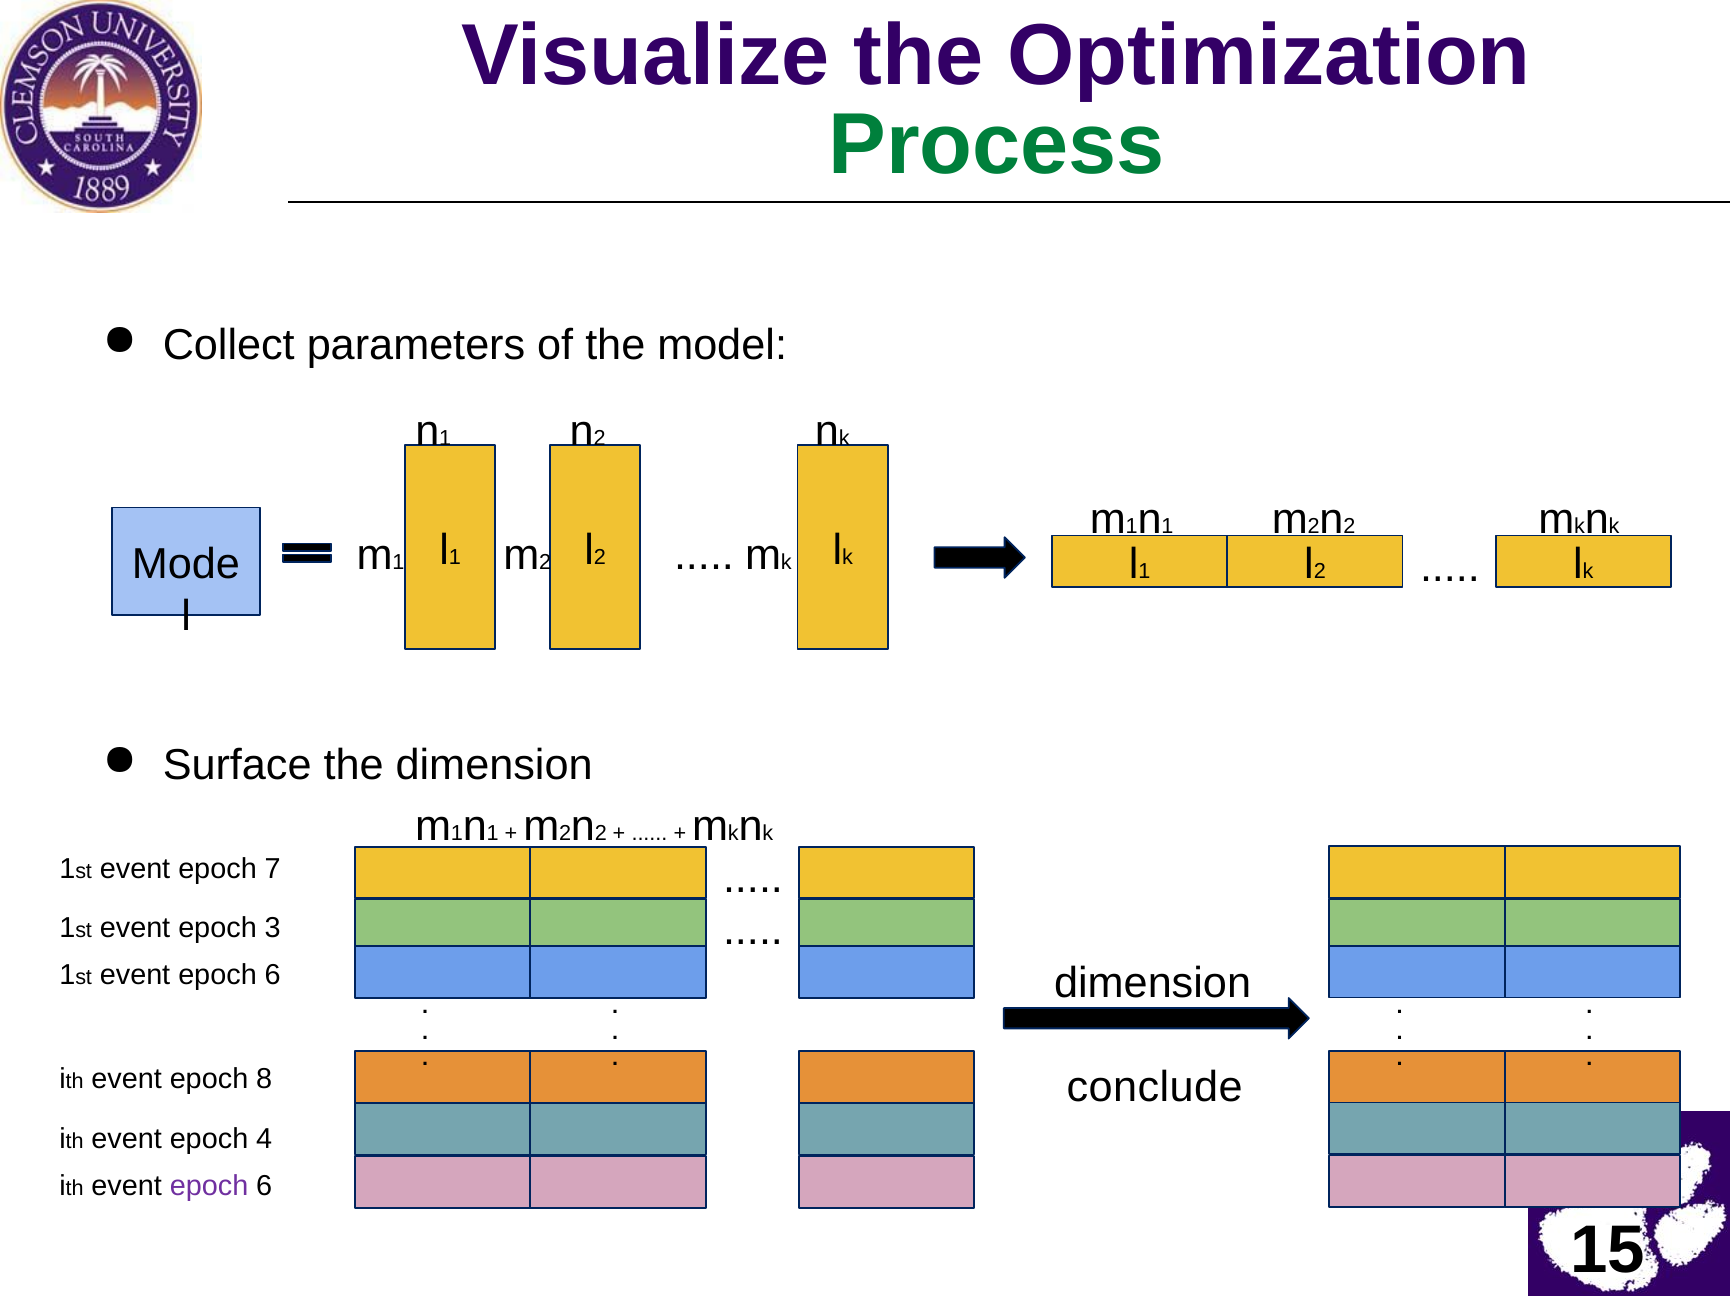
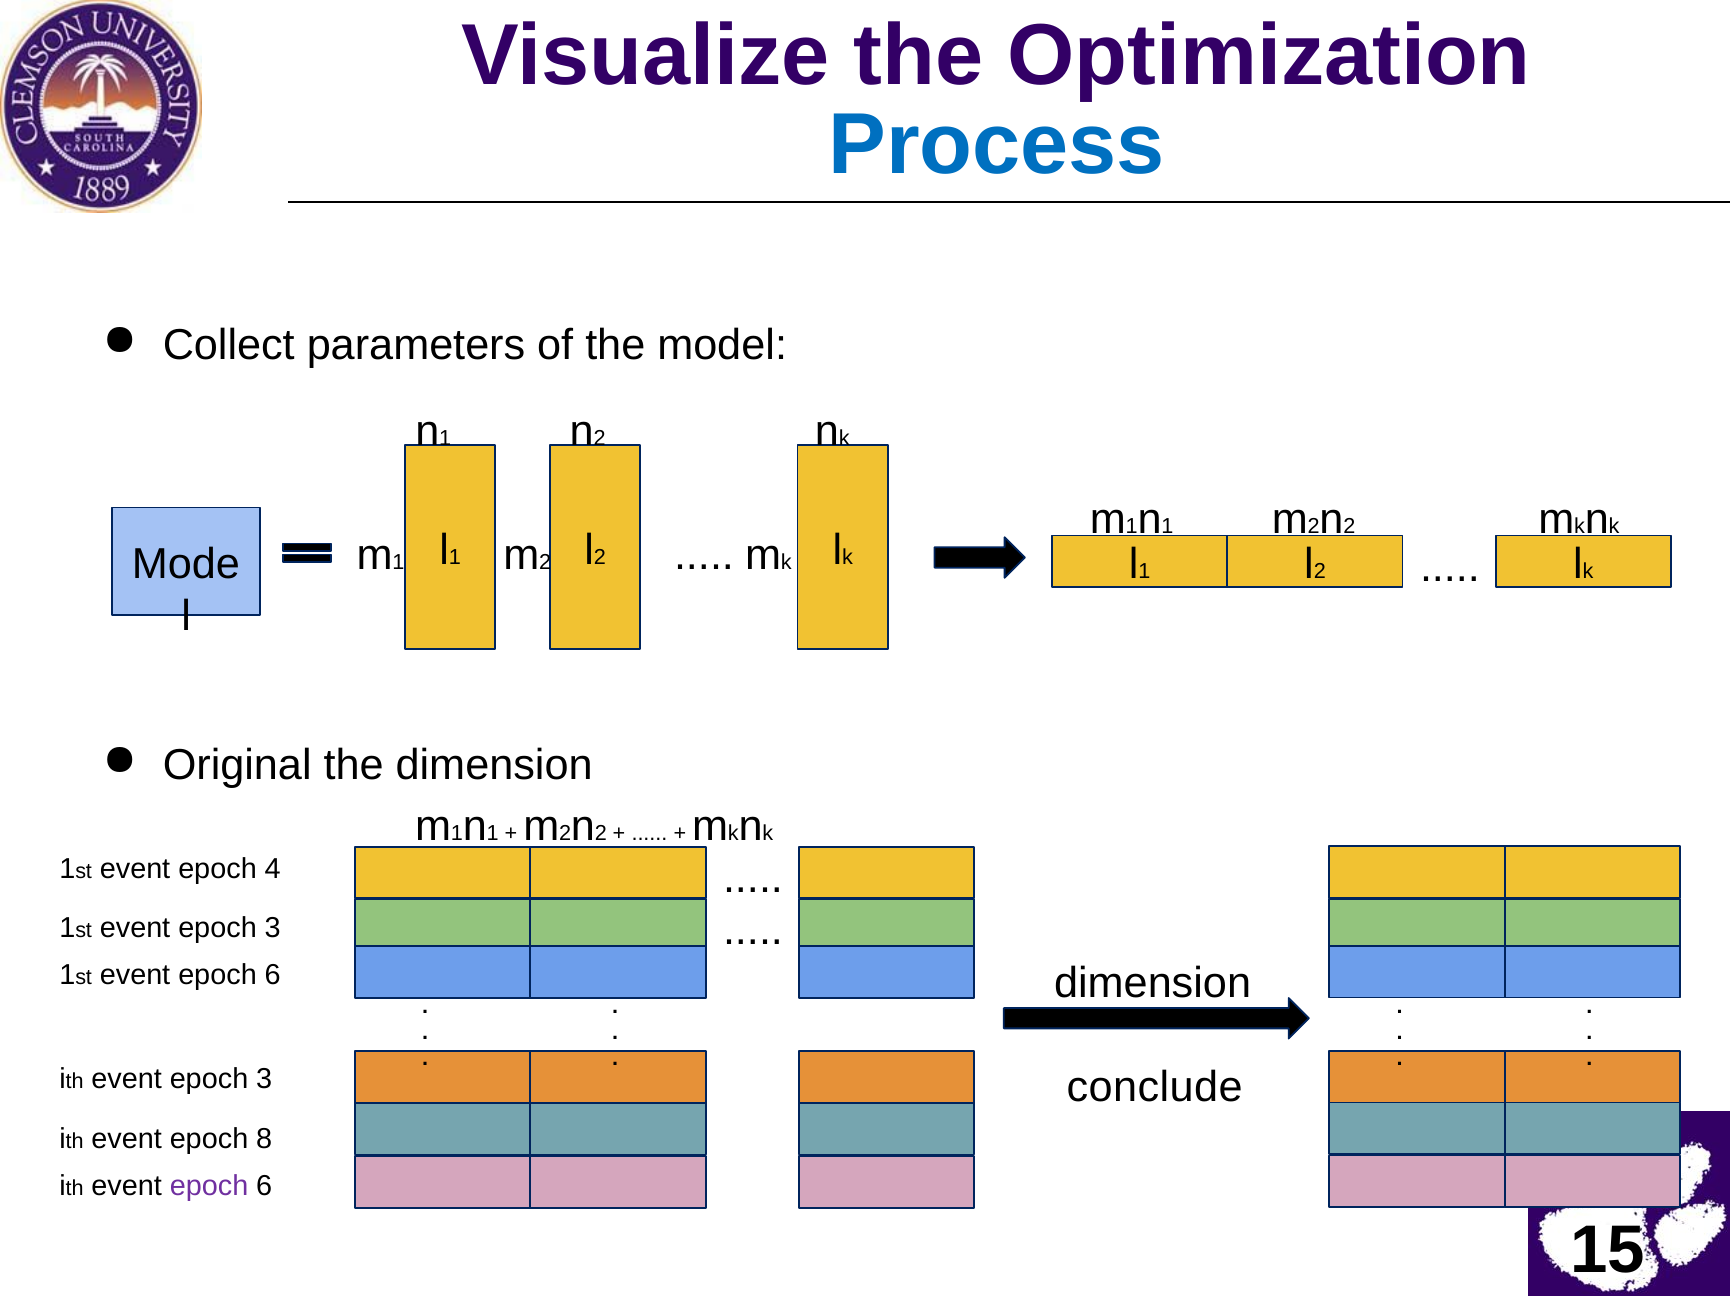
Process colour: green -> blue
Surface: Surface -> Original
7: 7 -> 4
8 at (264, 1078): 8 -> 3
4: 4 -> 8
